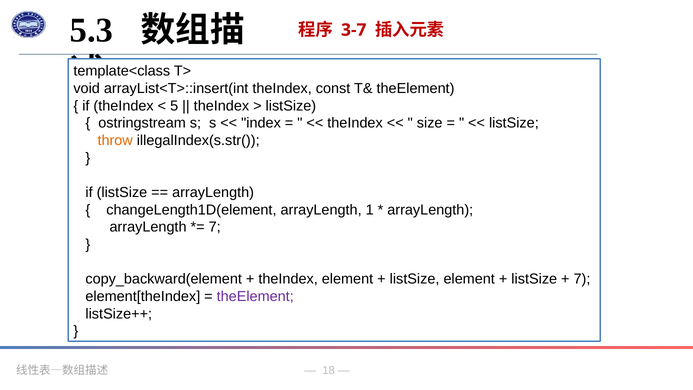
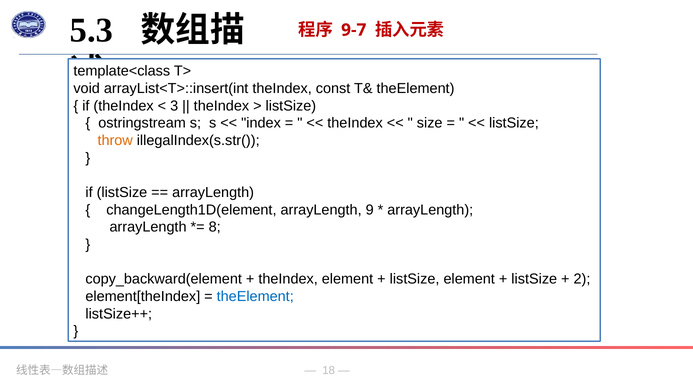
3-7: 3-7 -> 9-7
5: 5 -> 3
1: 1 -> 9
7 at (215, 227): 7 -> 8
7 at (582, 279): 7 -> 2
theElement at (255, 296) colour: purple -> blue
